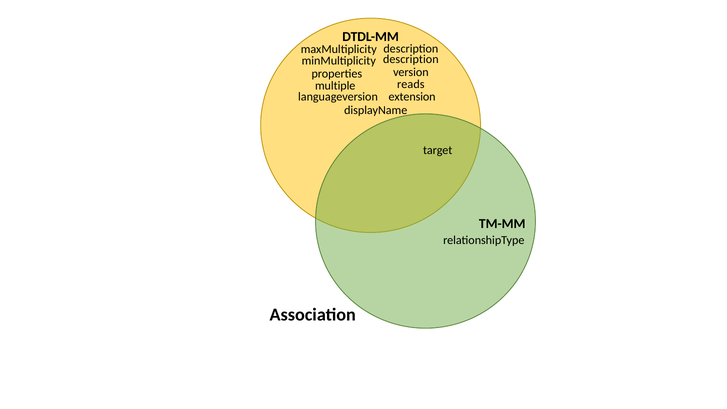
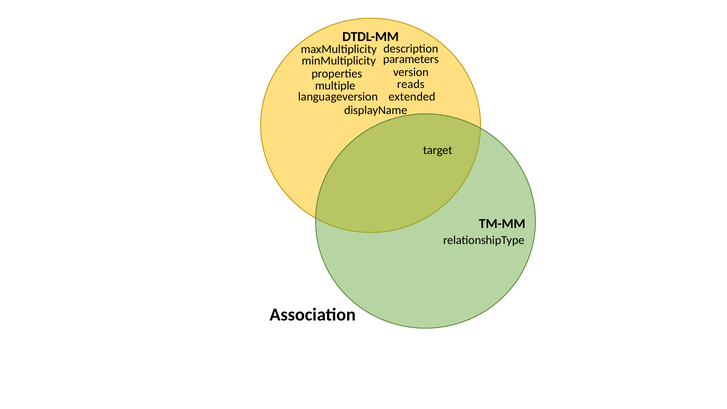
description at (411, 59): description -> parameters
extension: extension -> extended
